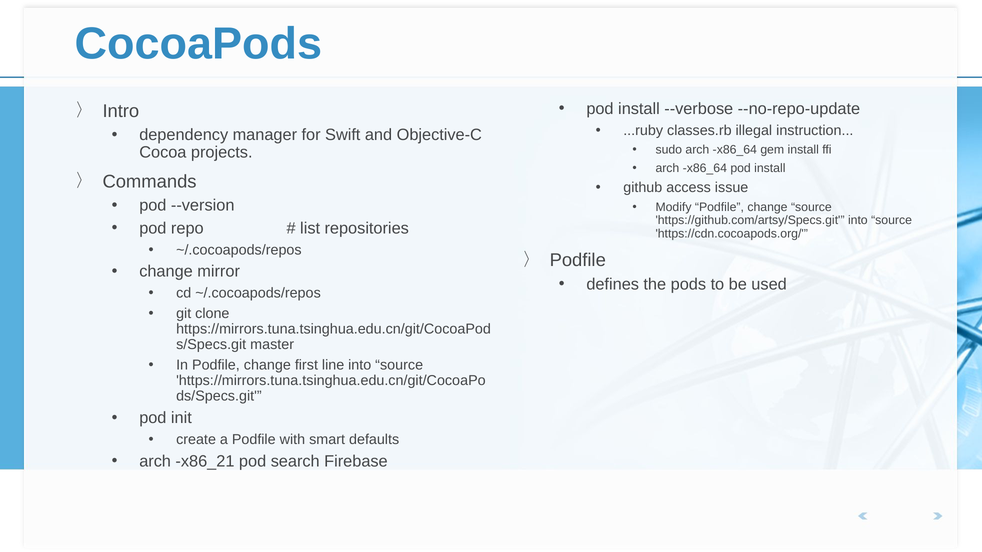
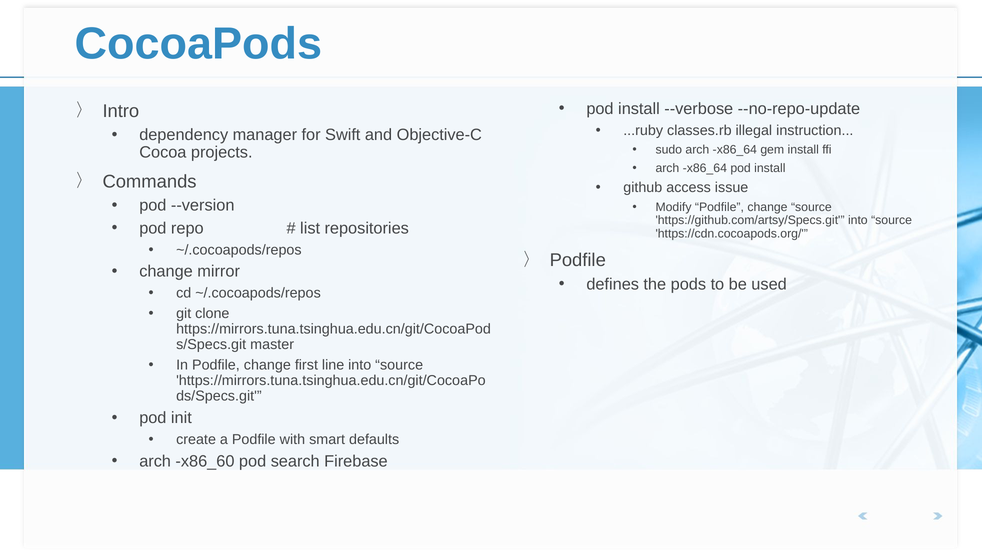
x86_21: x86_21 -> x86_60
